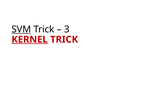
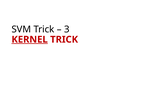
SVM underline: present -> none
